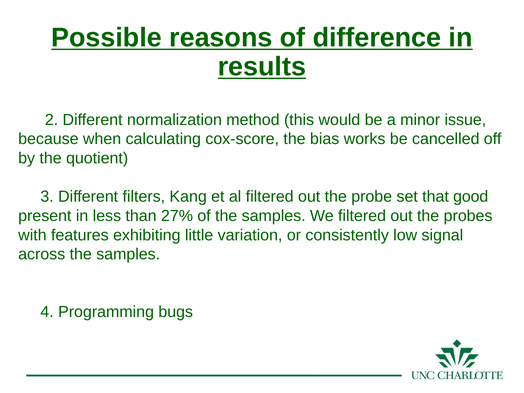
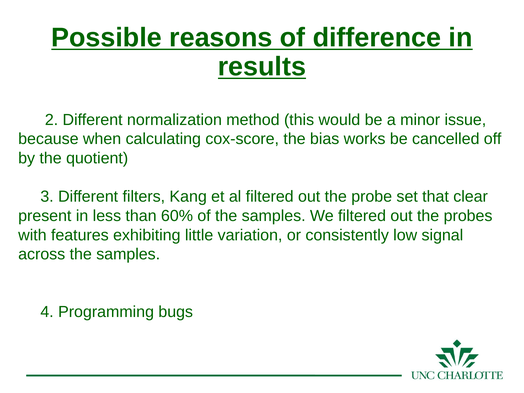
good: good -> clear
27%: 27% -> 60%
